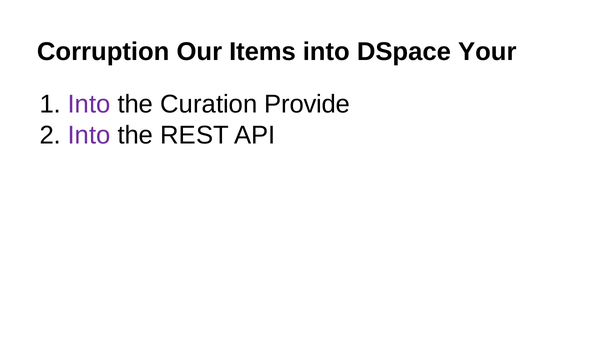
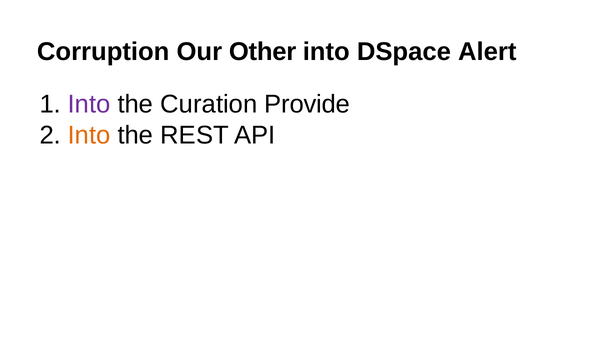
Items: Items -> Other
Your: Your -> Alert
Into at (89, 135) colour: purple -> orange
